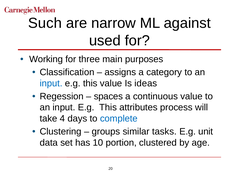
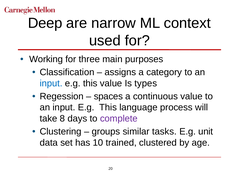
Such: Such -> Deep
against: against -> context
ideas: ideas -> types
attributes: attributes -> language
4: 4 -> 8
complete colour: blue -> purple
portion: portion -> trained
